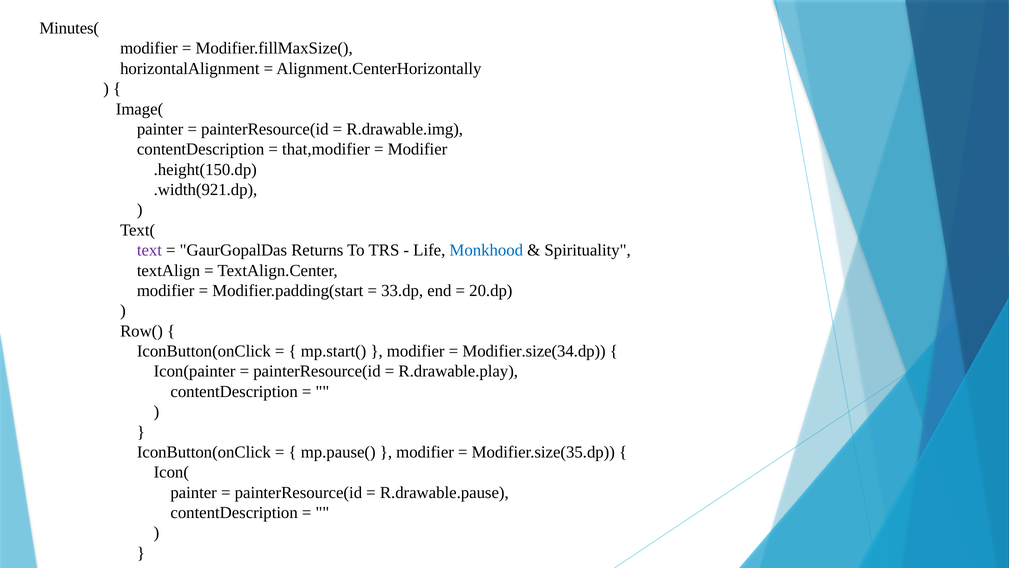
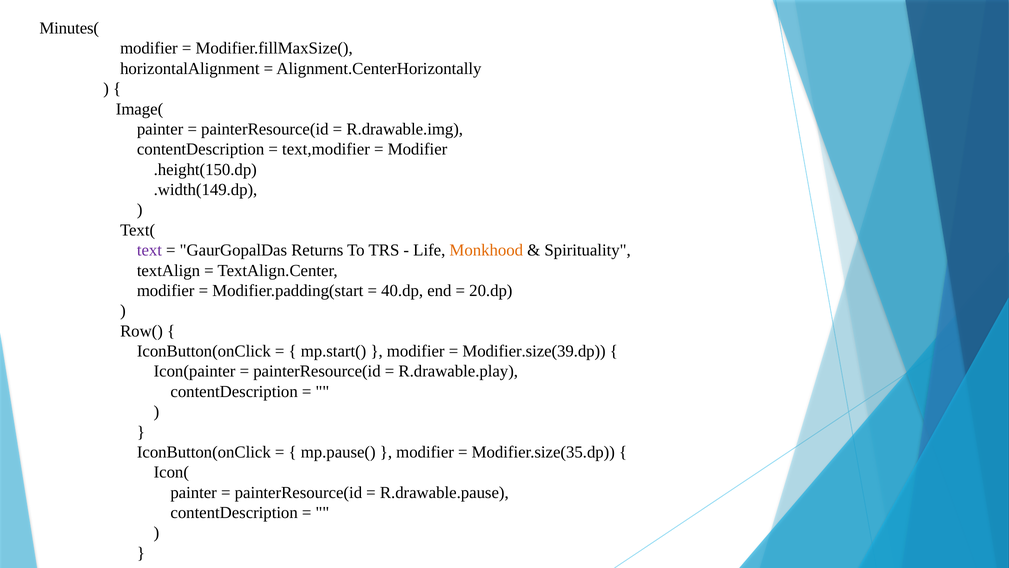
that,modifier: that,modifier -> text,modifier
.width(921.dp: .width(921.dp -> .width(149.dp
Monkhood colour: blue -> orange
33.dp: 33.dp -> 40.dp
Modifier.size(34.dp: Modifier.size(34.dp -> Modifier.size(39.dp
